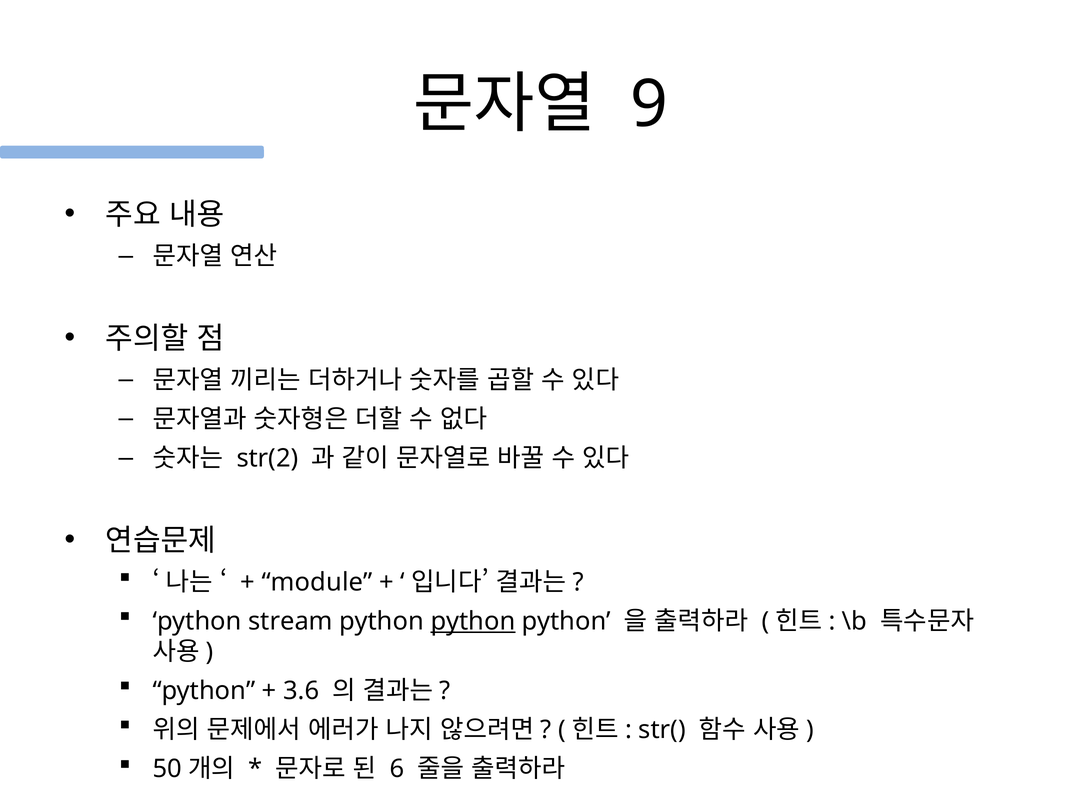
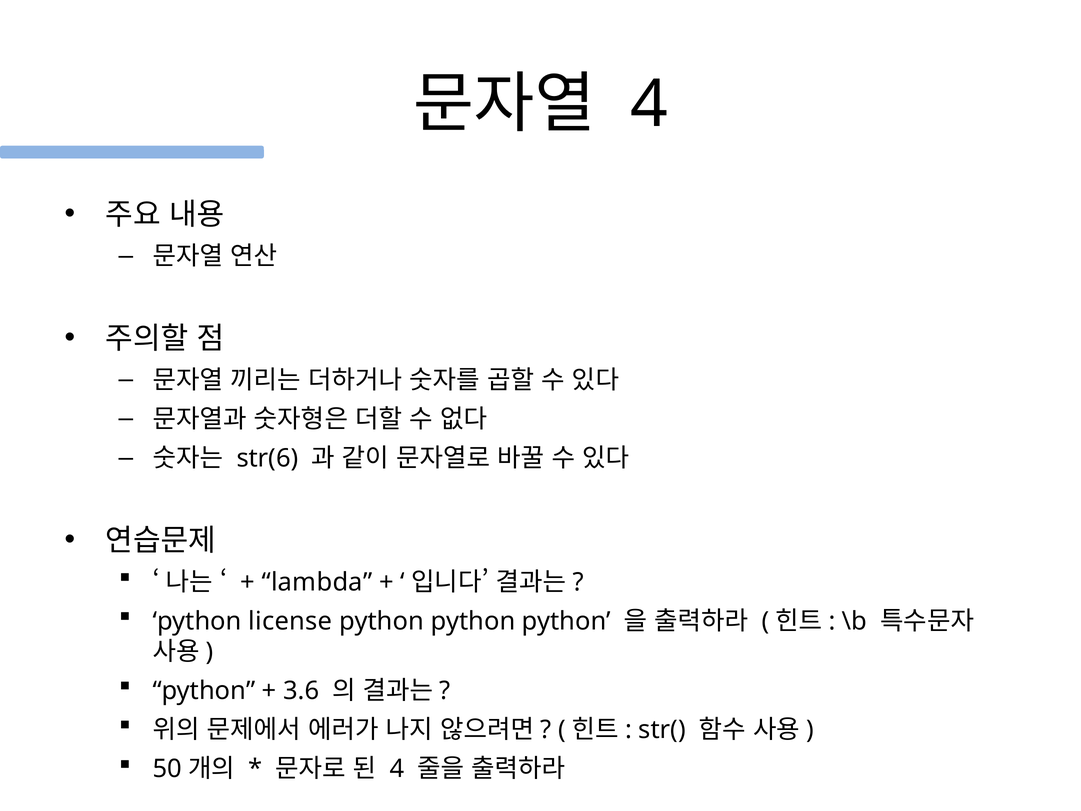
9 at (649, 105): 9 -> 4
str(2: str(2 -> str(6
module: module -> lambda
stream: stream -> license
python at (473, 621) underline: present -> none
6 at (397, 769): 6 -> 4
